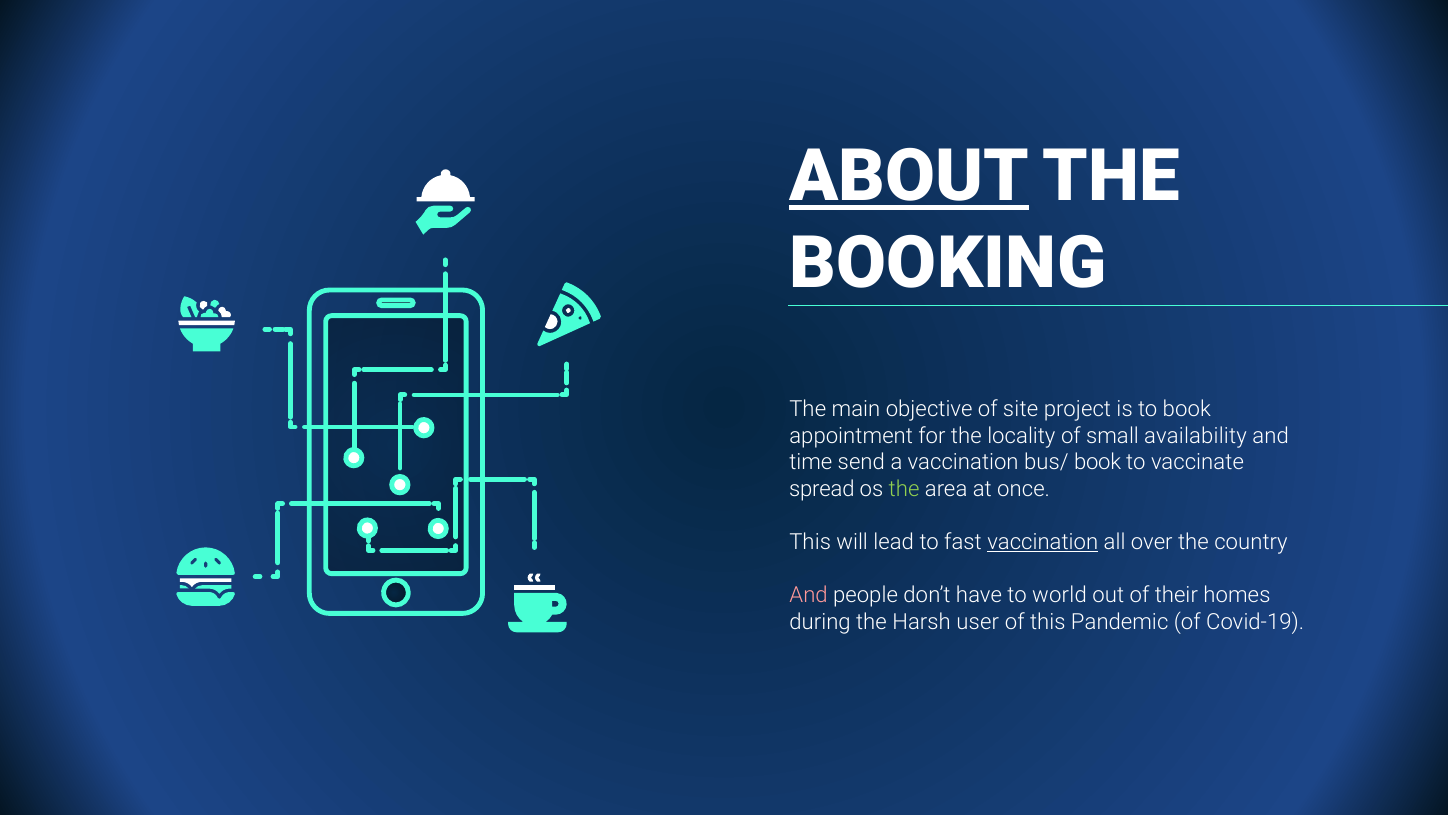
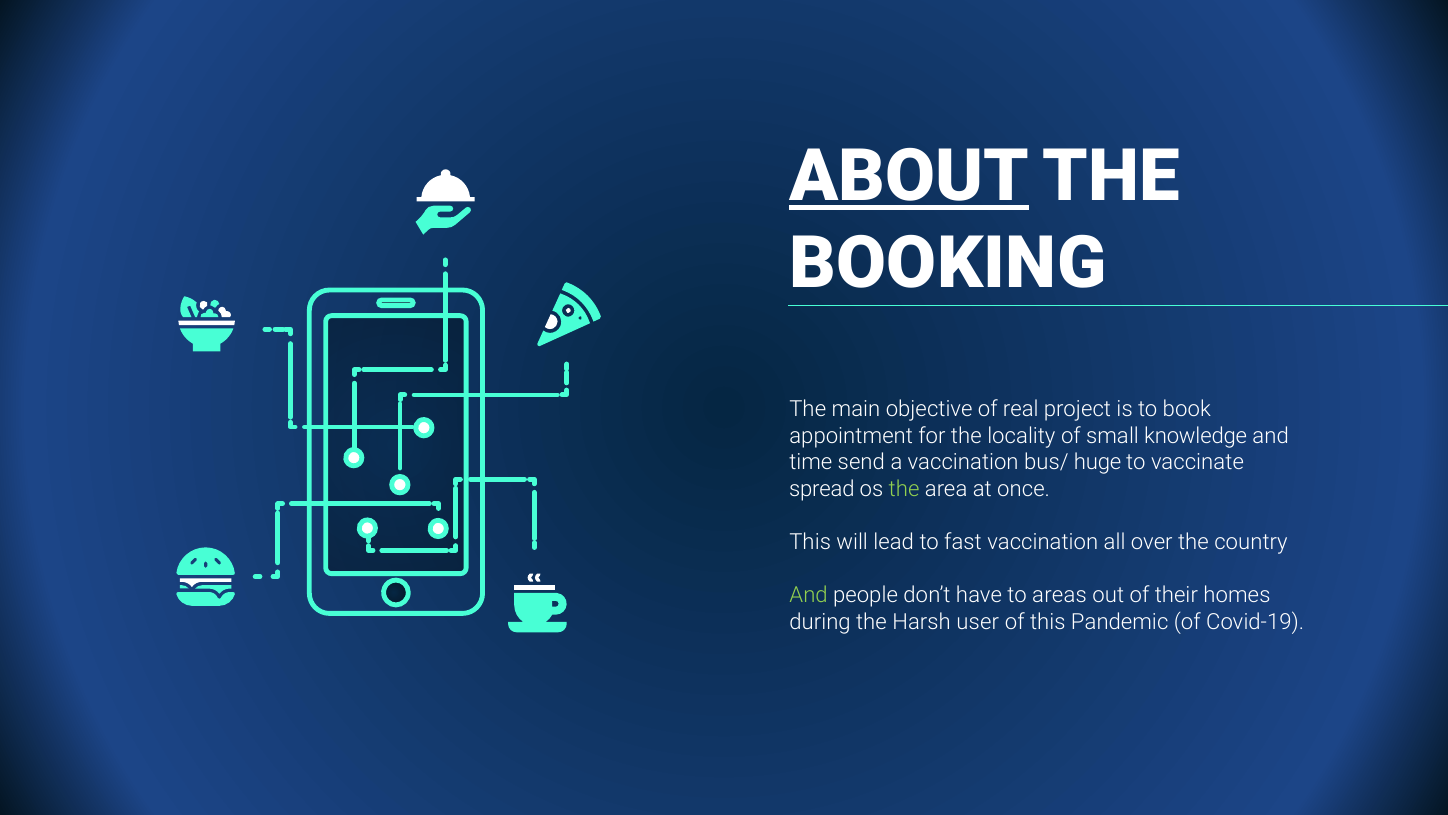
site: site -> real
availability: availability -> knowledge
bus/ book: book -> huge
vaccination at (1043, 542) underline: present -> none
And at (809, 595) colour: pink -> light green
world: world -> areas
